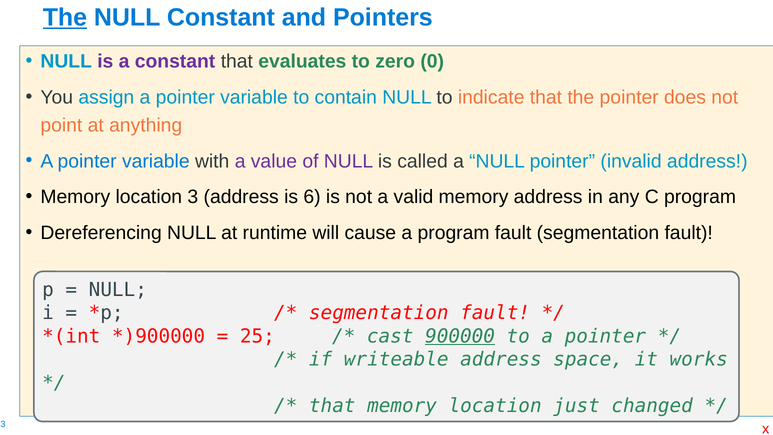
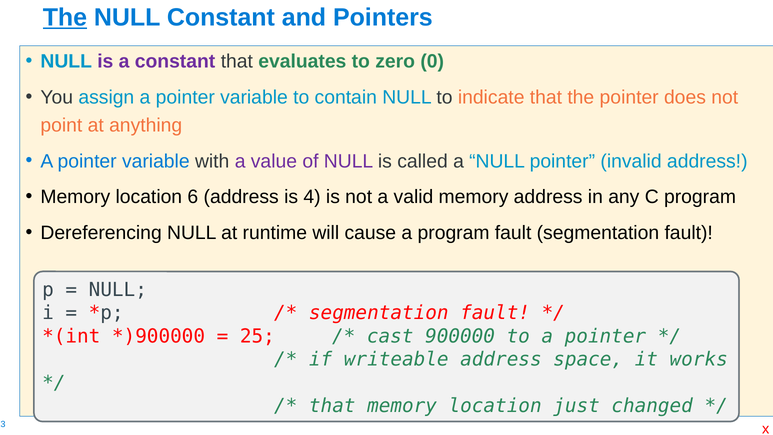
3: 3 -> 6
6: 6 -> 4
900000 underline: present -> none
